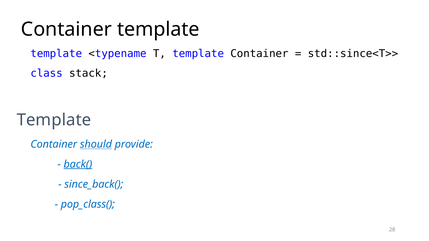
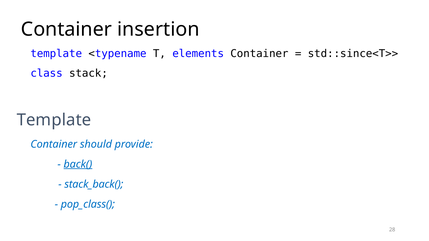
Container template: template -> insertion
T template: template -> elements
should underline: present -> none
since_back(: since_back( -> stack_back(
